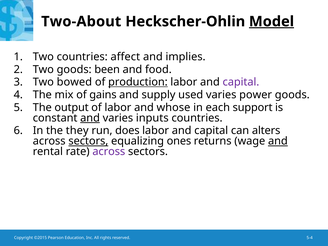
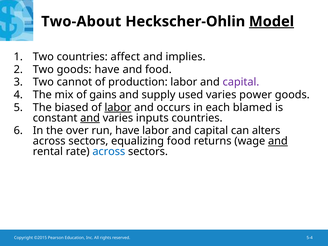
goods been: been -> have
bowed: bowed -> cannot
production underline: present -> none
output: output -> biased
labor at (118, 107) underline: none -> present
whose: whose -> occurs
support: support -> blamed
they: they -> over
run does: does -> have
sectors at (88, 141) underline: present -> none
equalizing ones: ones -> food
across at (109, 152) colour: purple -> blue
